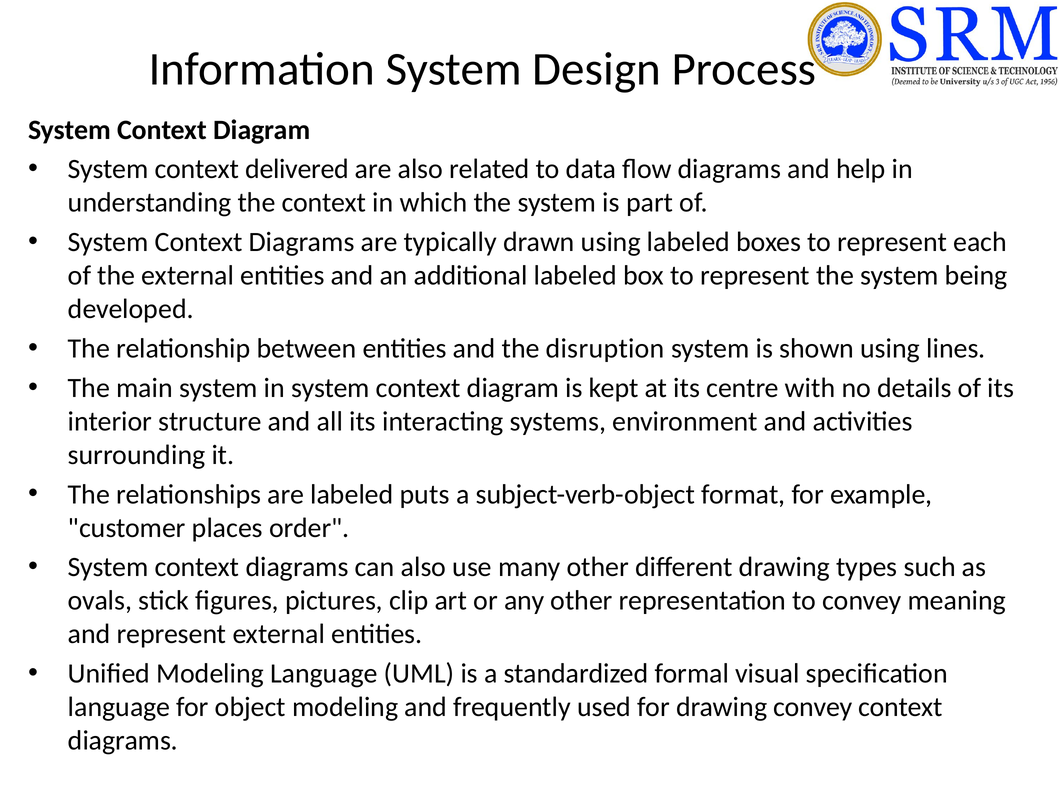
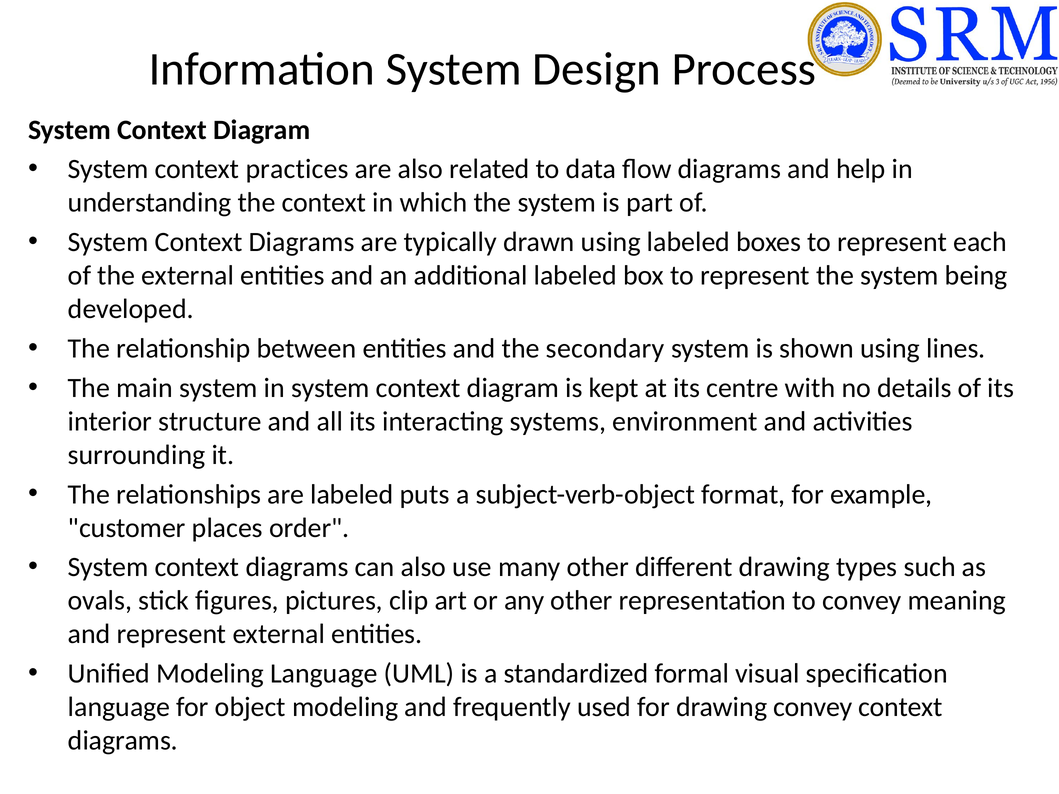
delivered: delivered -> practices
disruption: disruption -> secondary
